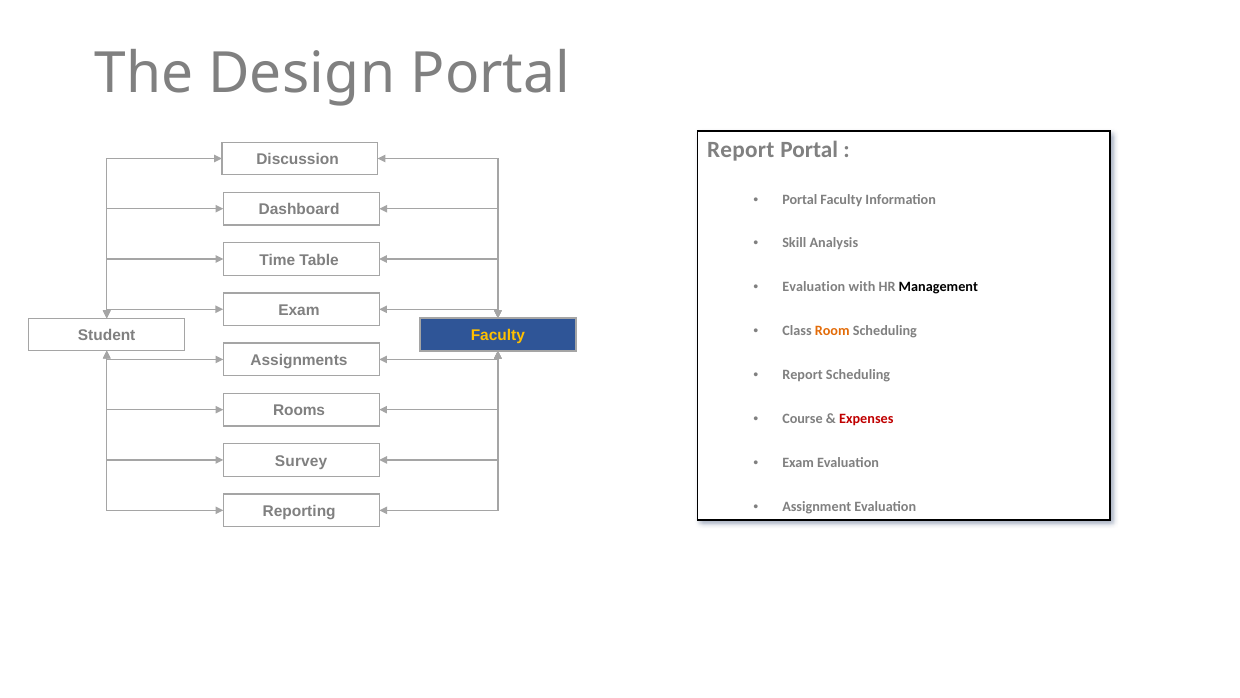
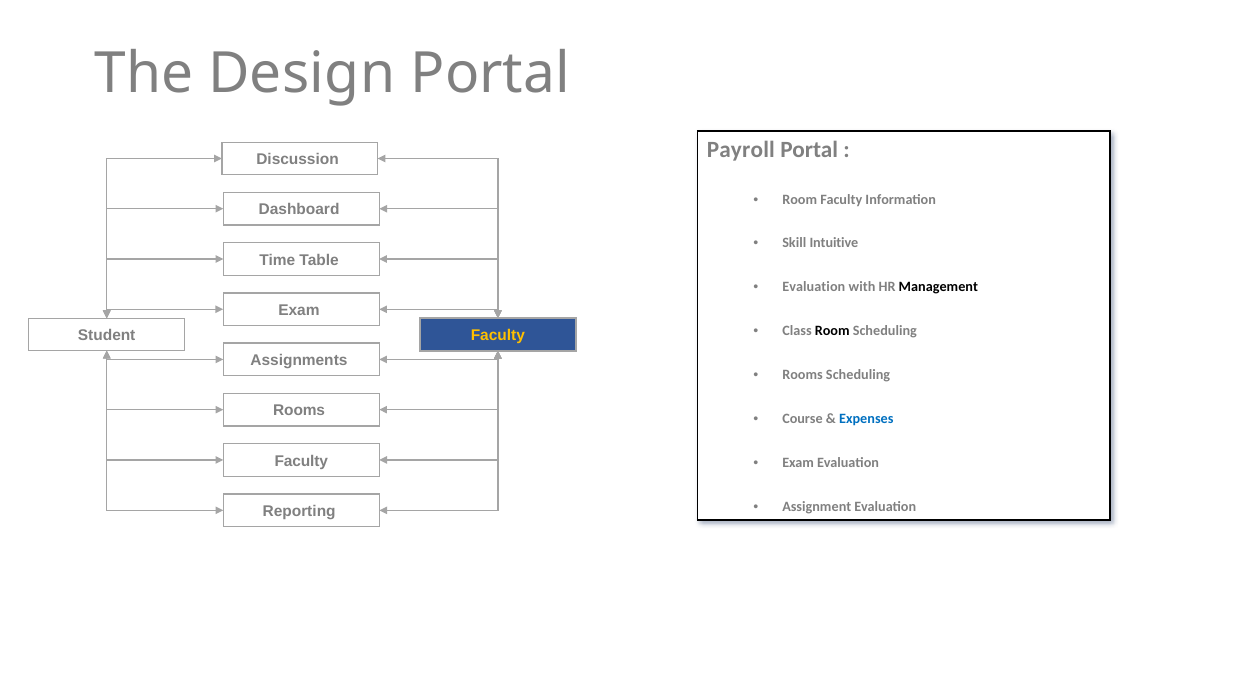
Report at (741, 150): Report -> Payroll
Portal at (800, 199): Portal -> Room
Analysis: Analysis -> Intuitive
Room at (832, 331) colour: orange -> black
Report at (803, 375): Report -> Rooms
Expenses colour: red -> blue
Survey at (301, 461): Survey -> Faculty
